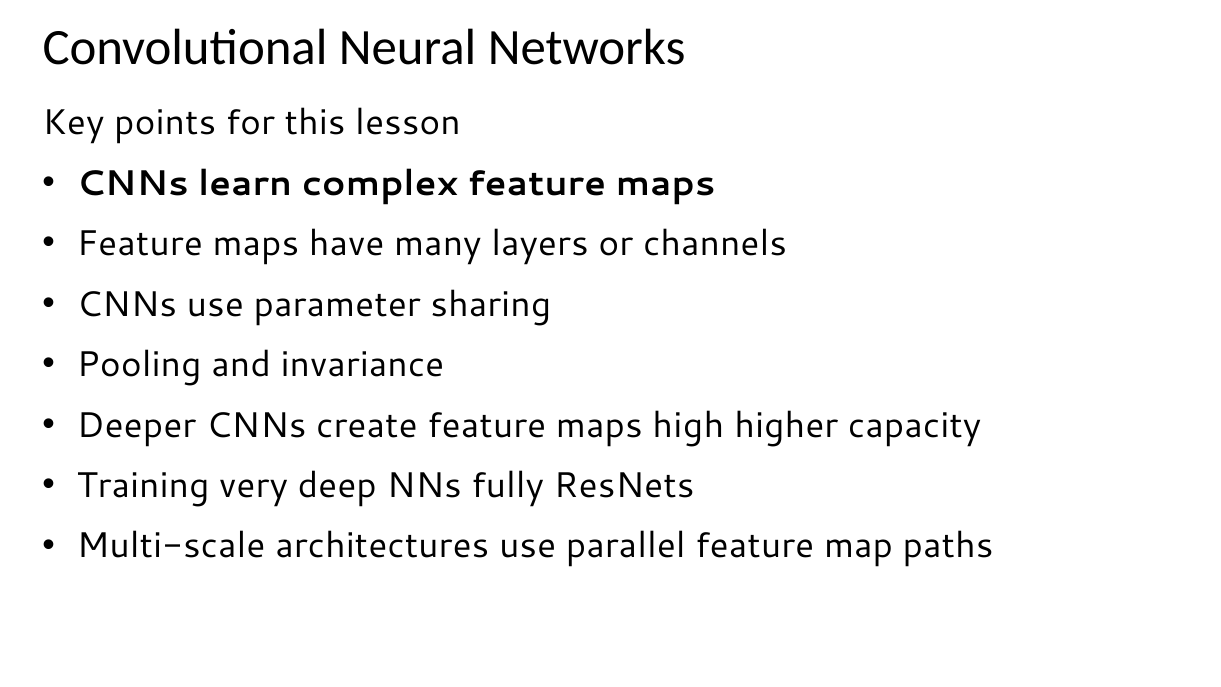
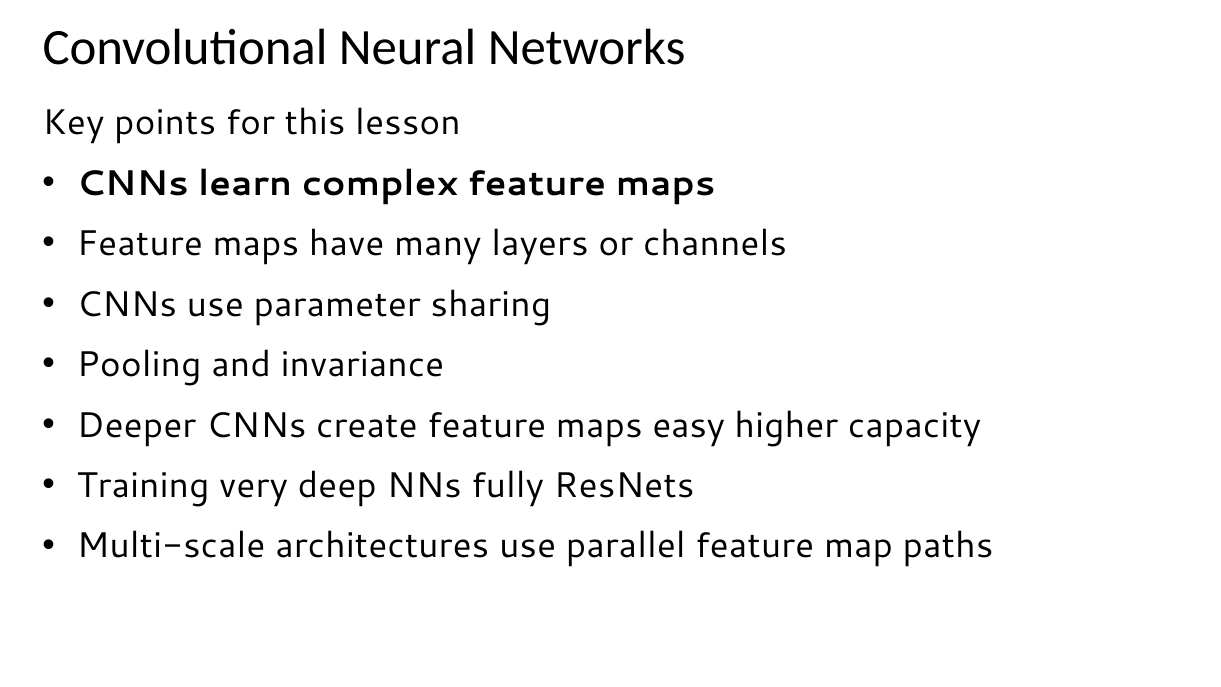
high: high -> easy
